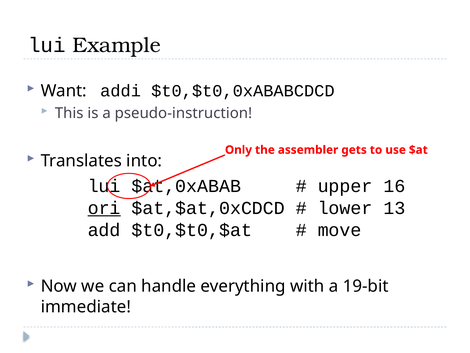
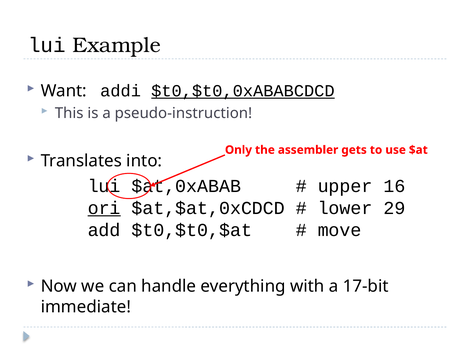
$t0,$t0,0xABABCDCD underline: none -> present
13: 13 -> 29
19-bit: 19-bit -> 17-bit
